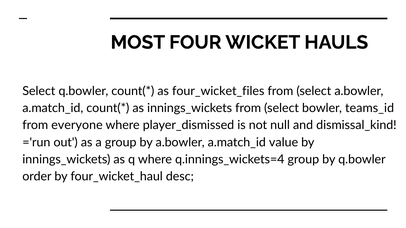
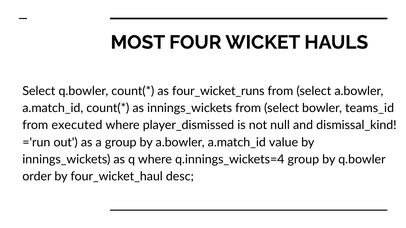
four_wicket_files: four_wicket_files -> four_wicket_runs
everyone: everyone -> executed
